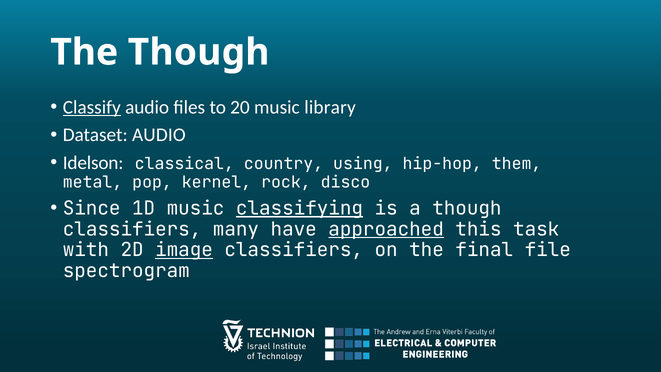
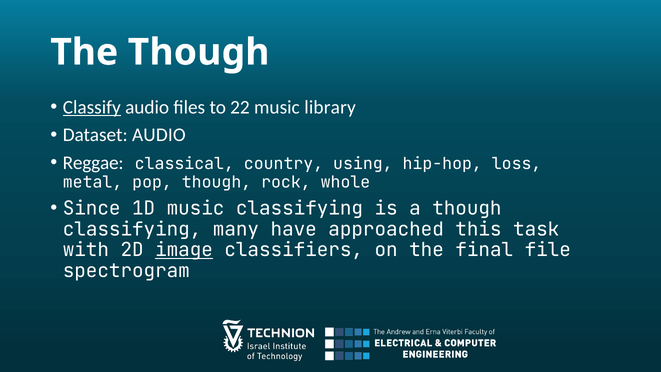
20: 20 -> 22
Idelson: Idelson -> Reggae
them: them -> loss
pop kernel: kernel -> though
disco: disco -> whole
classifying at (299, 208) underline: present -> none
classifiers at (132, 229): classifiers -> classifying
approached underline: present -> none
